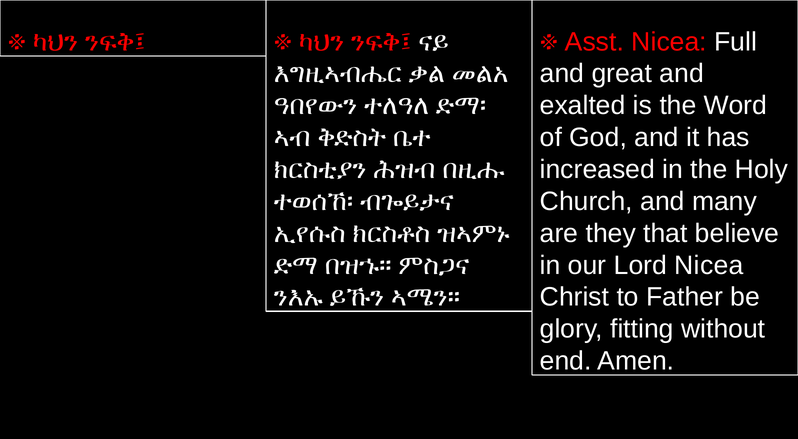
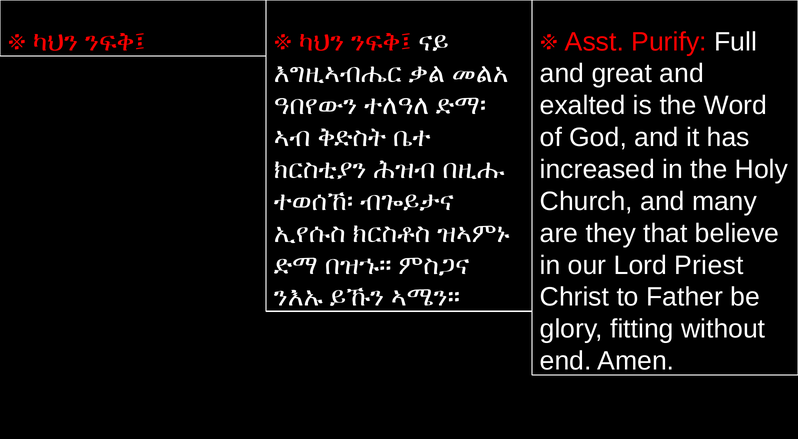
Asst Nicea: Nicea -> Purify
Lord Nicea: Nicea -> Priest
